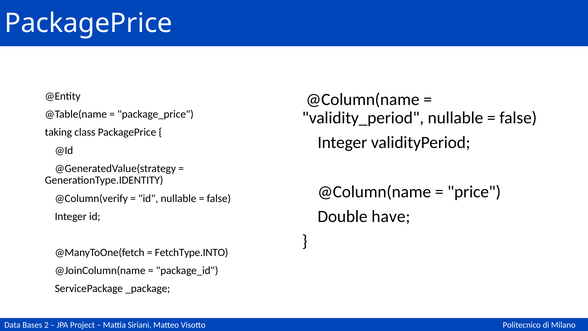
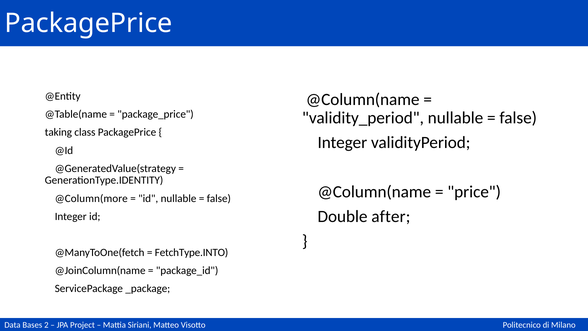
@Column(verify: @Column(verify -> @Column(more
have: have -> after
